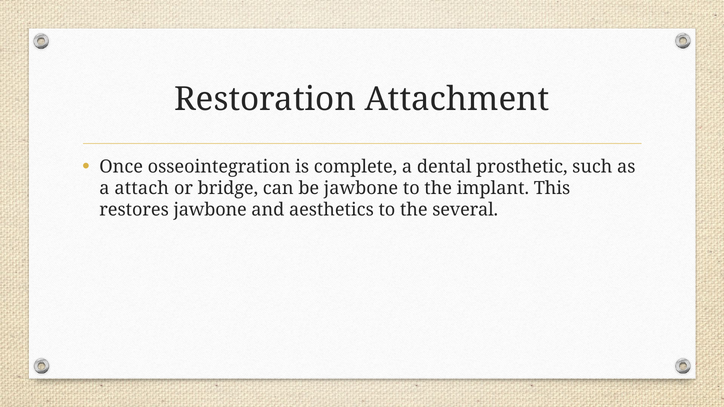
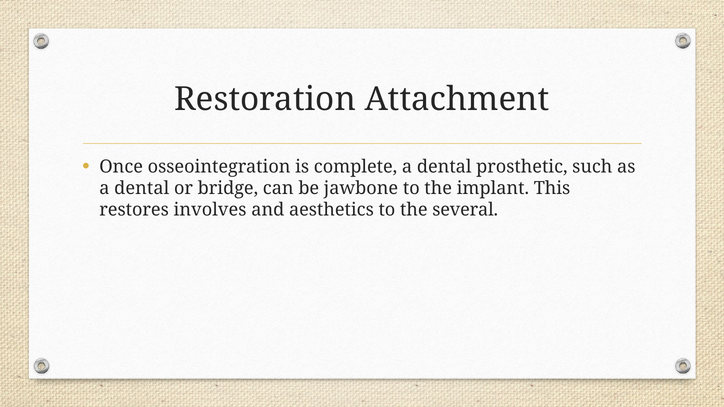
attach at (142, 188): attach -> dental
restores jawbone: jawbone -> involves
